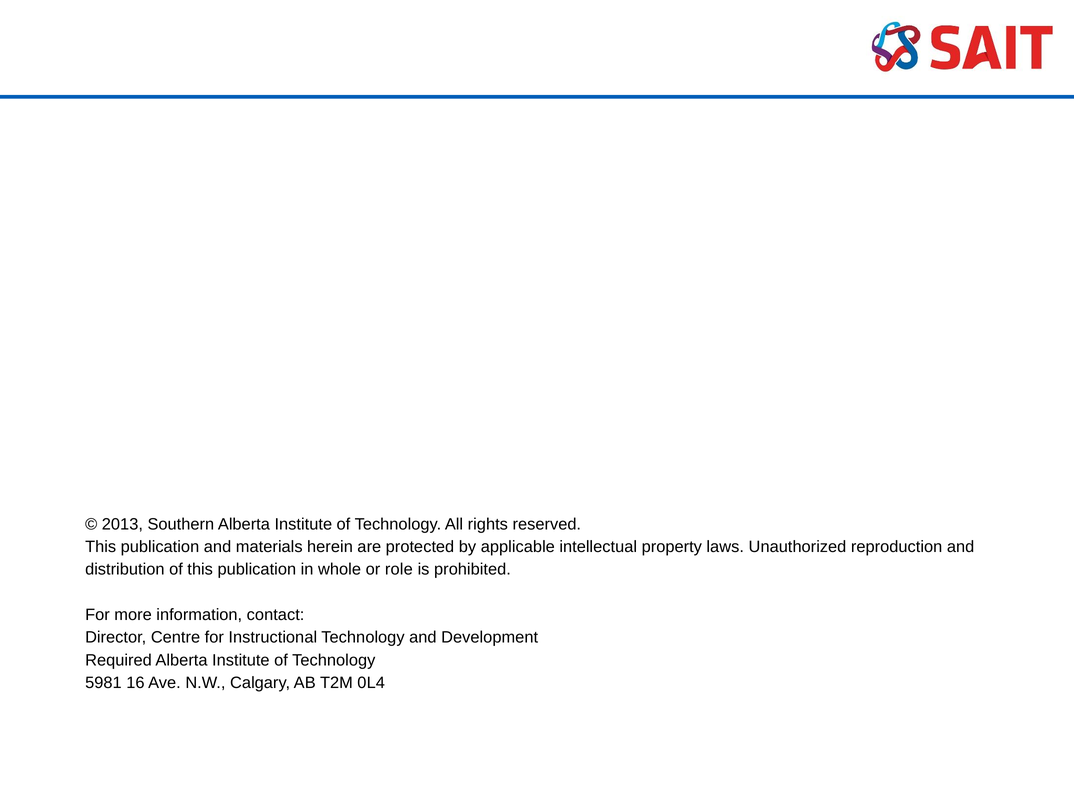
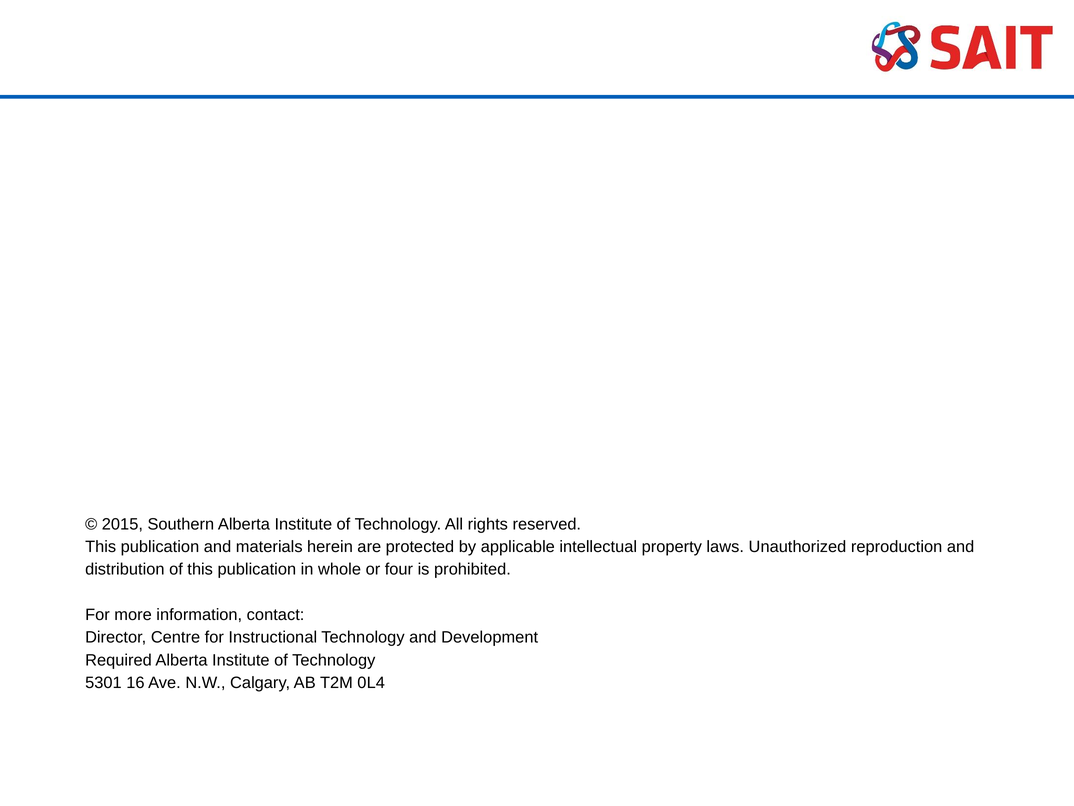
2013: 2013 -> 2015
role: role -> four
5981: 5981 -> 5301
